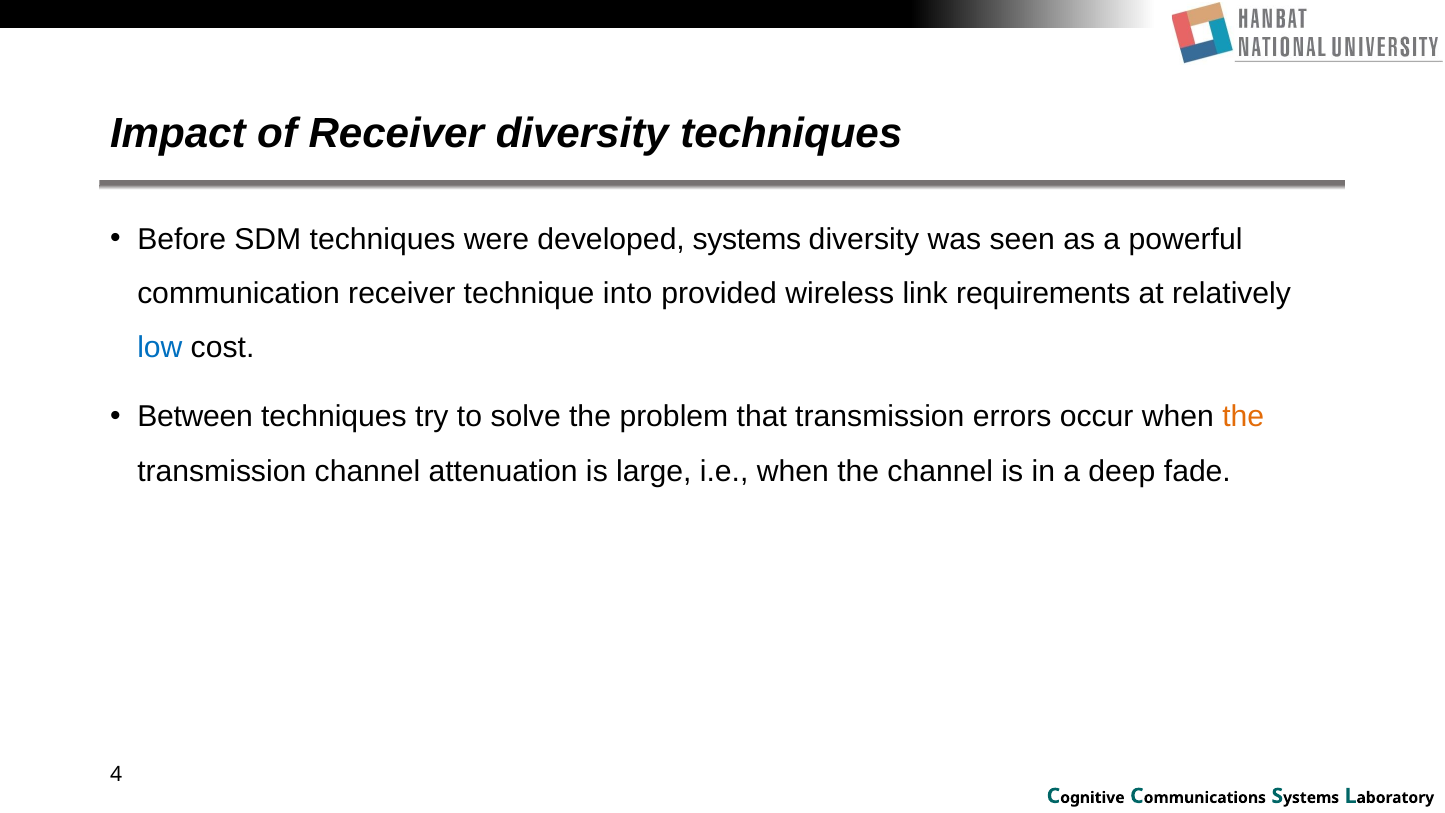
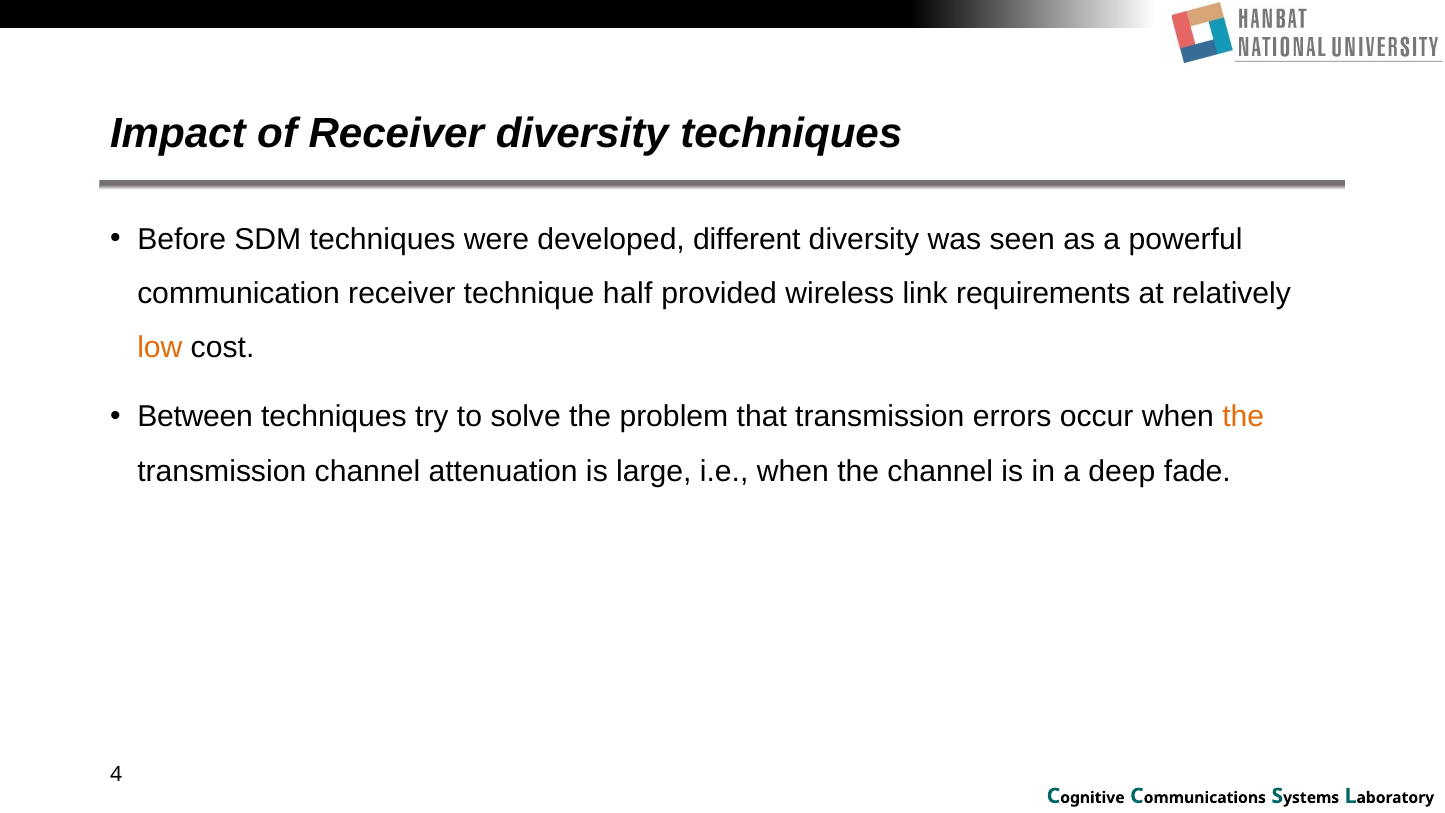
developed systems: systems -> different
into: into -> half
low colour: blue -> orange
